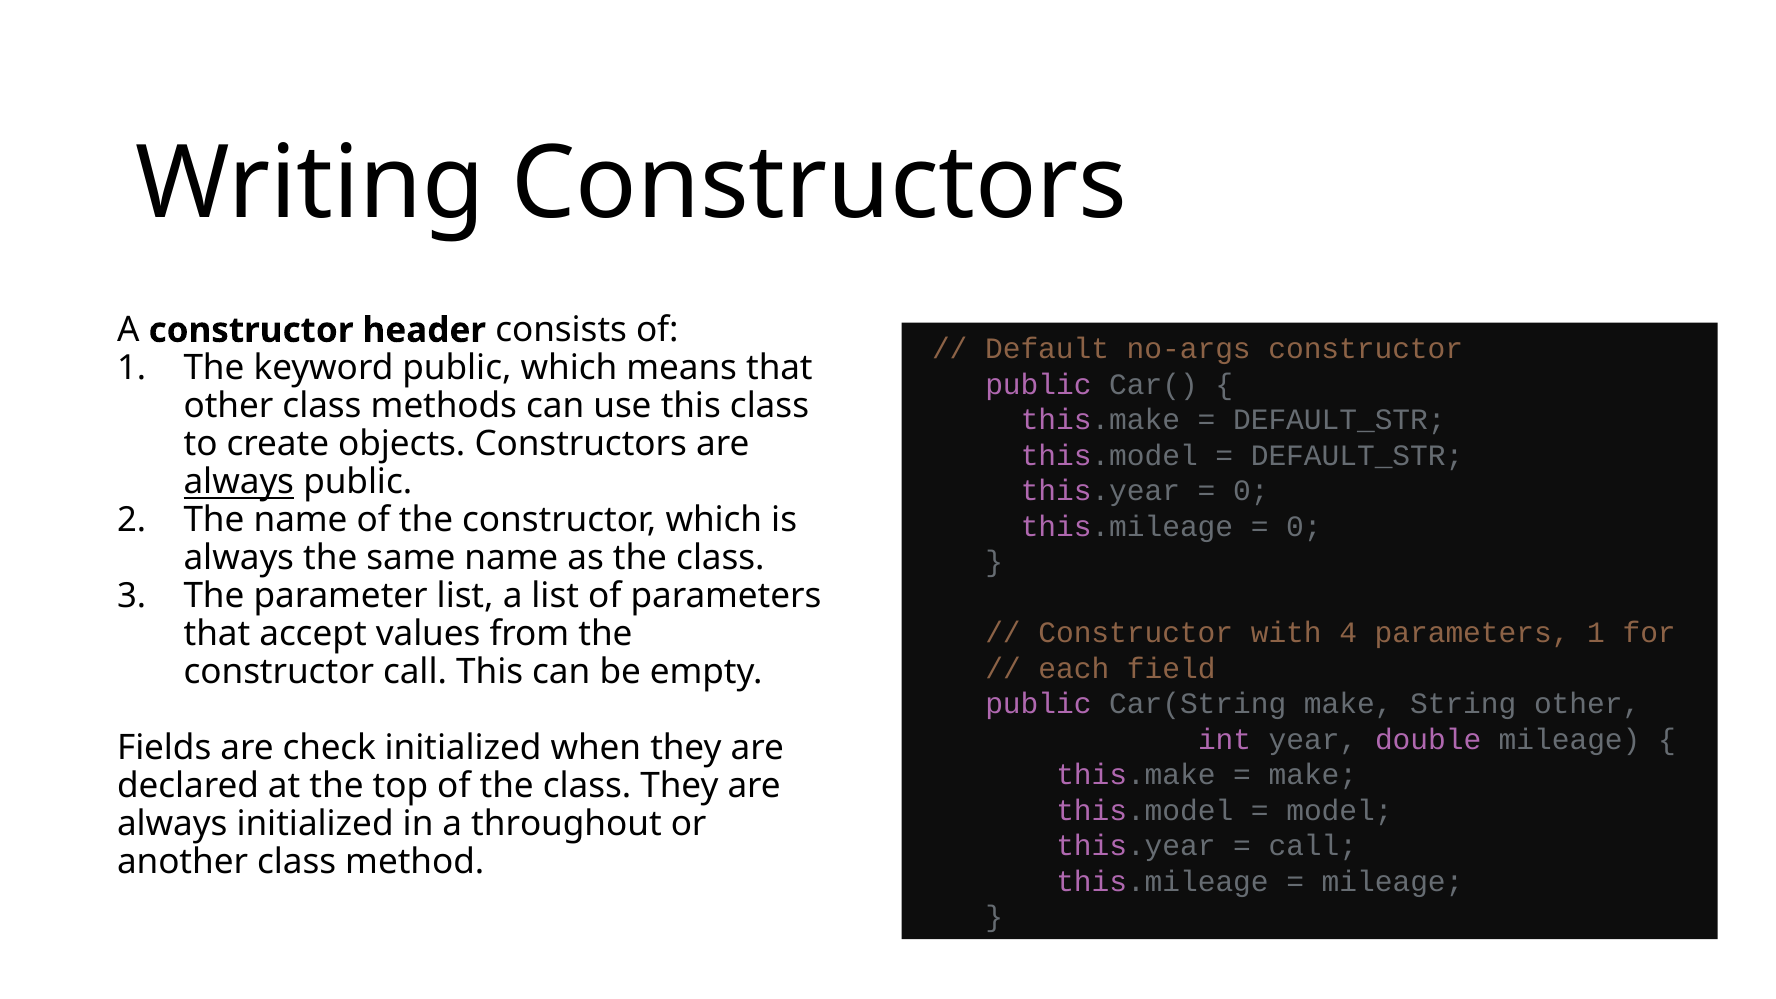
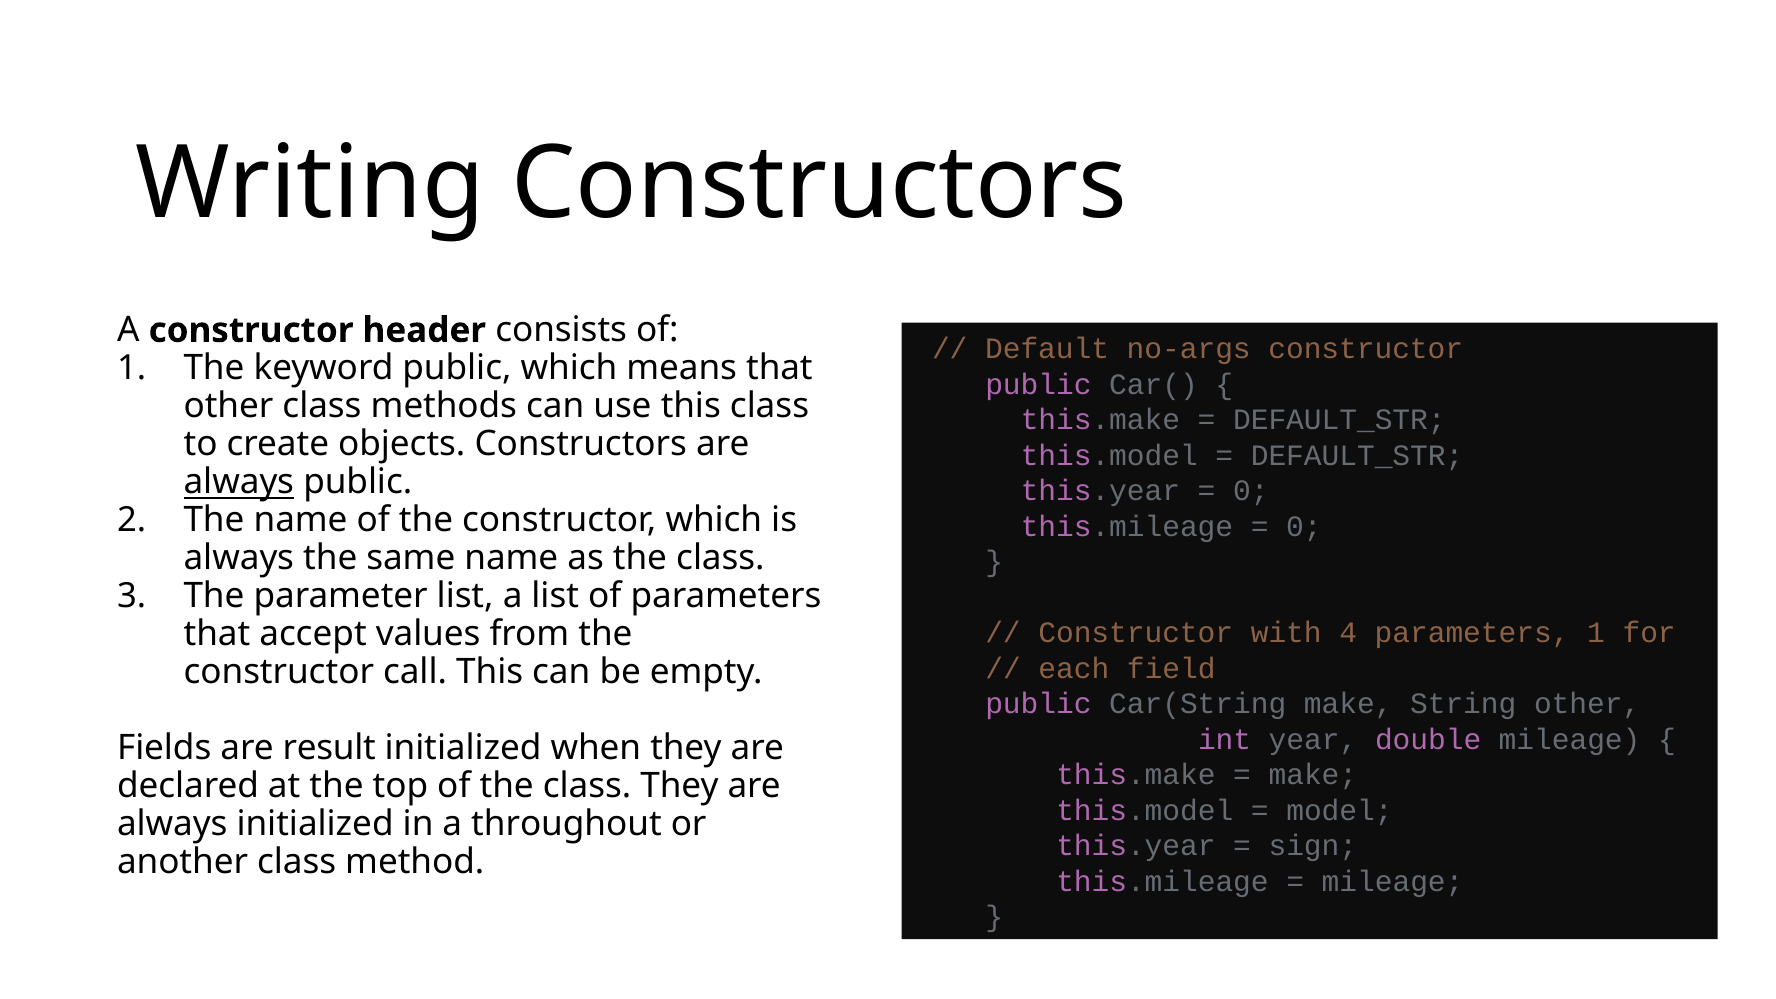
check: check -> result
call at (1313, 846): call -> sign
